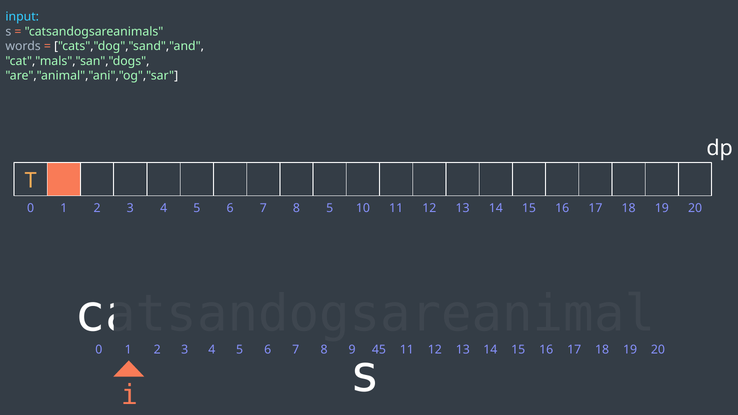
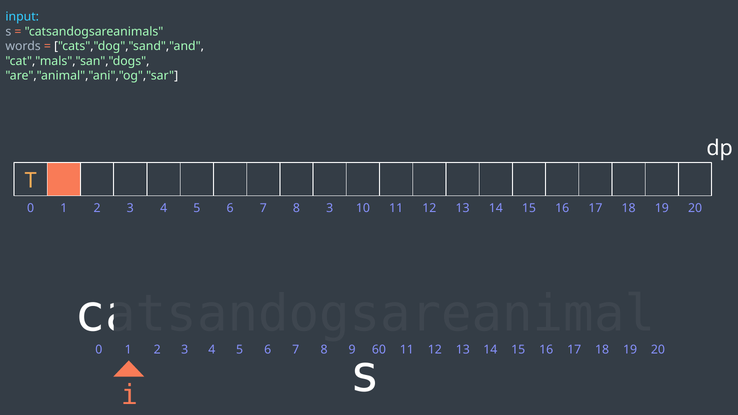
8 5: 5 -> 3
45: 45 -> 60
